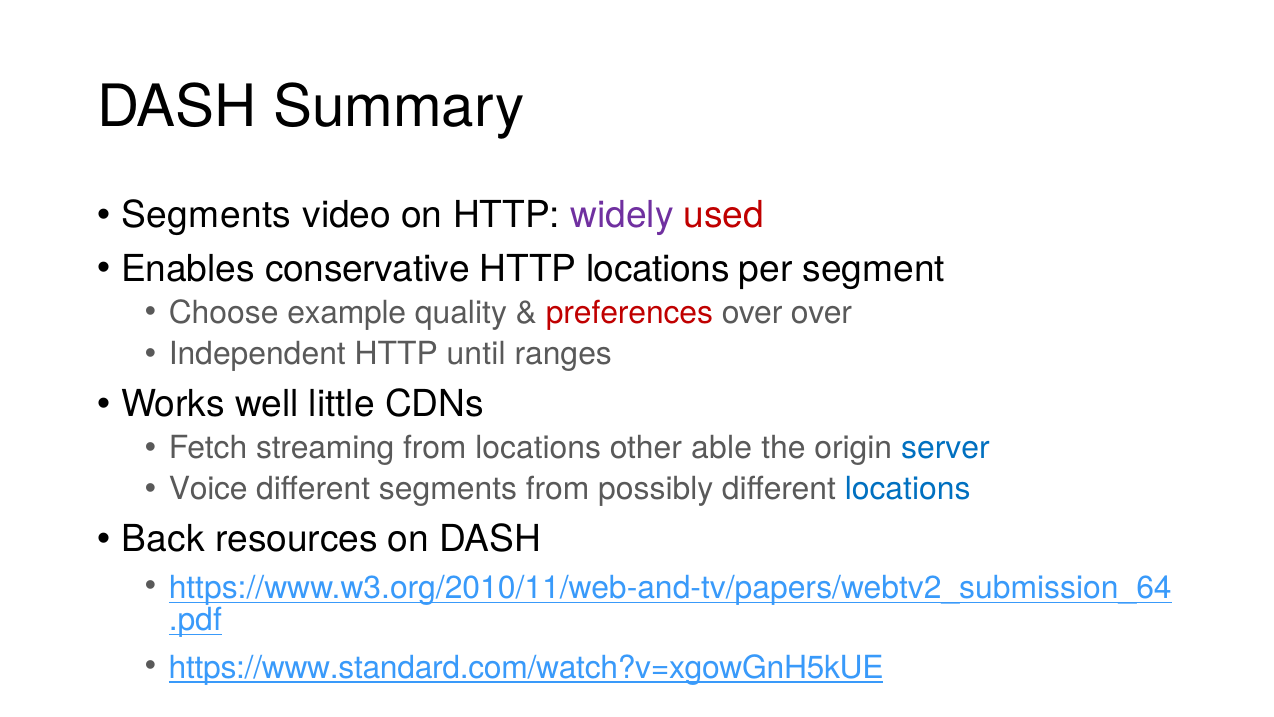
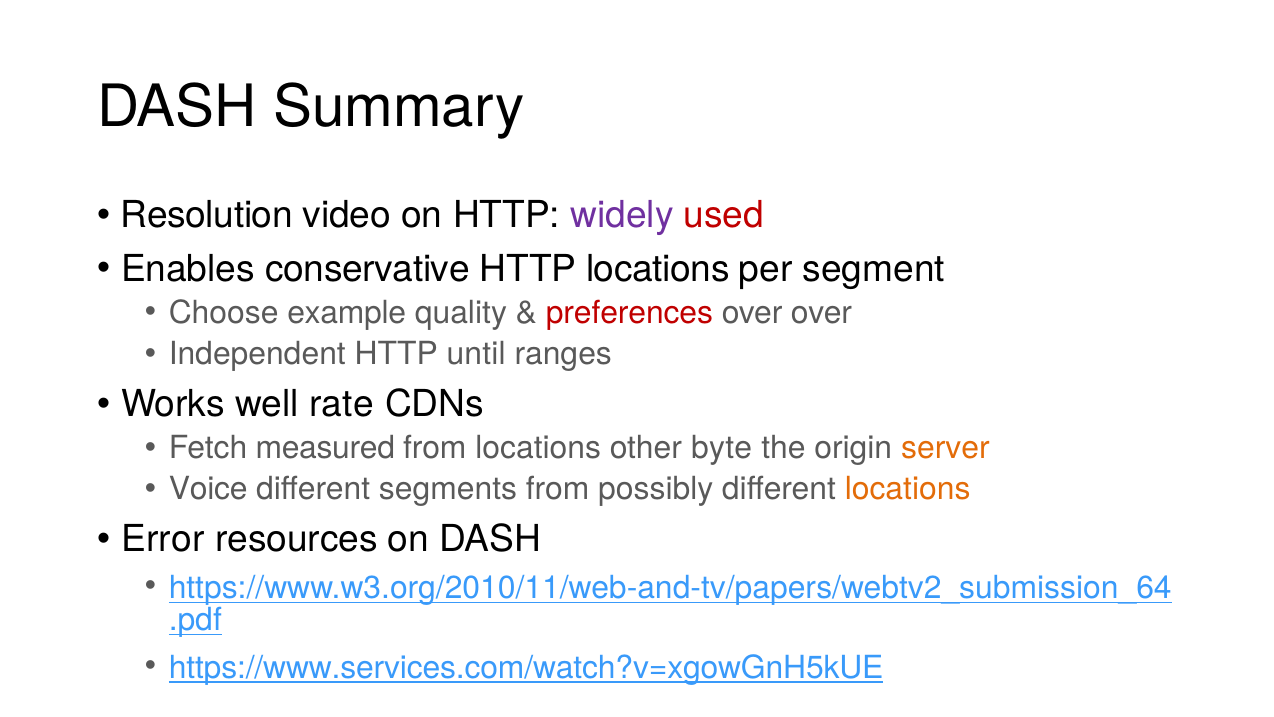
Segments at (206, 215): Segments -> Resolution
little: little -> rate
streaming: streaming -> measured
able: able -> byte
server colour: blue -> orange
locations at (908, 489) colour: blue -> orange
Back: Back -> Error
https://www.standard.com/watch?v=xgowGnH5kUE: https://www.standard.com/watch?v=xgowGnH5kUE -> https://www.services.com/watch?v=xgowGnH5kUE
